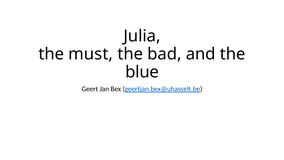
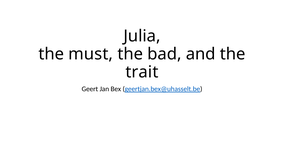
blue: blue -> trait
